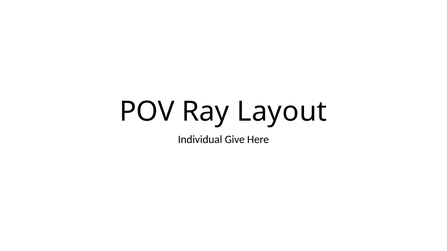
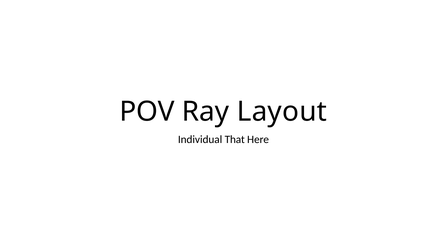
Give: Give -> That
